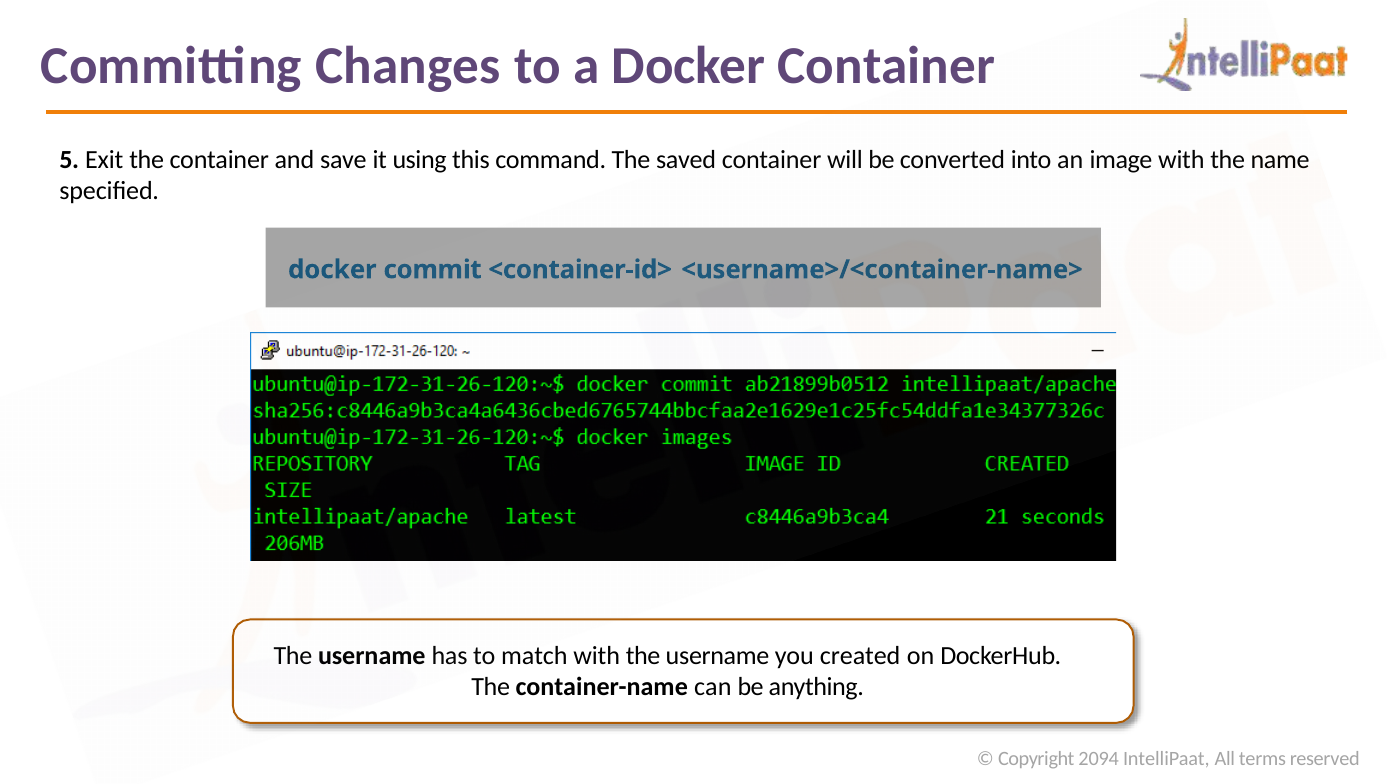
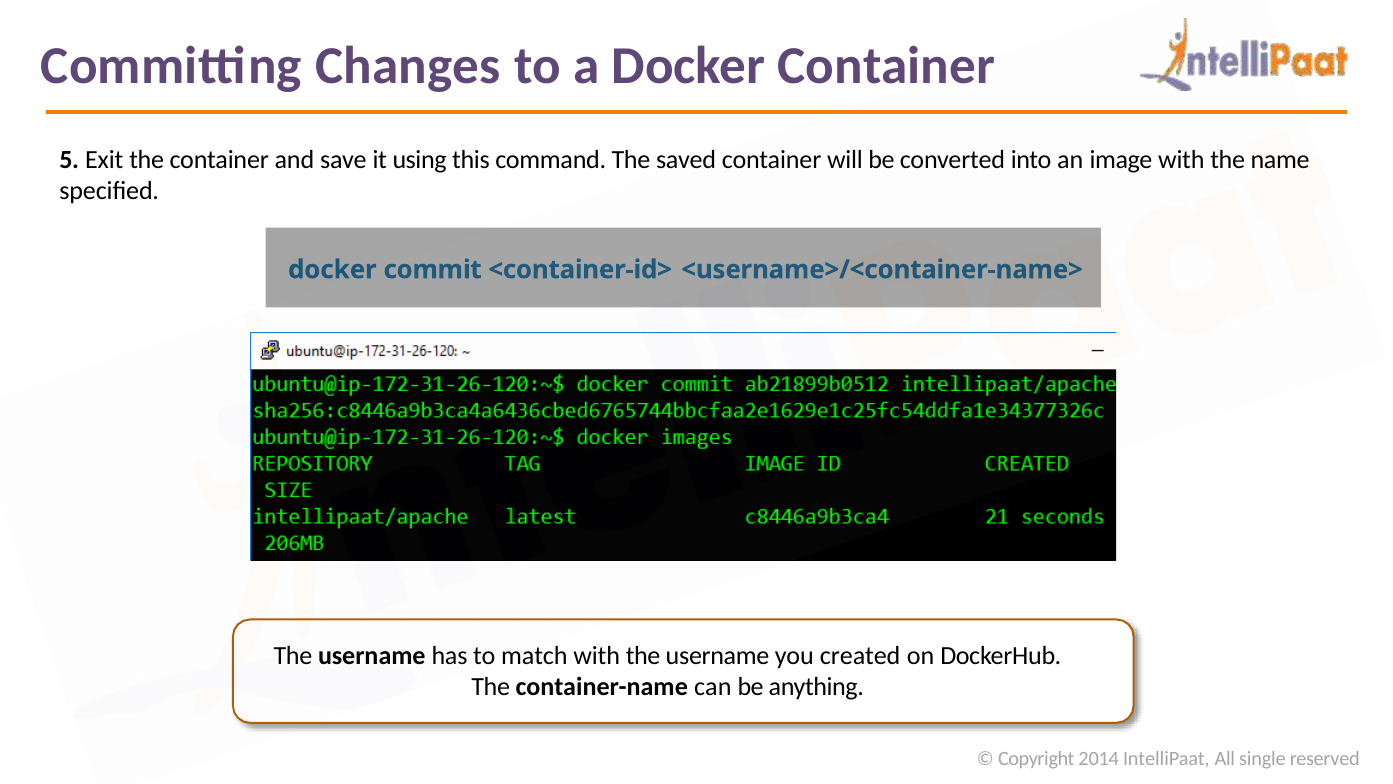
2094: 2094 -> 2014
terms: terms -> single
